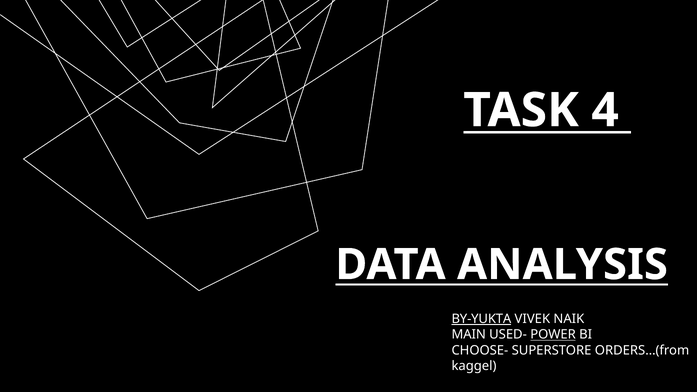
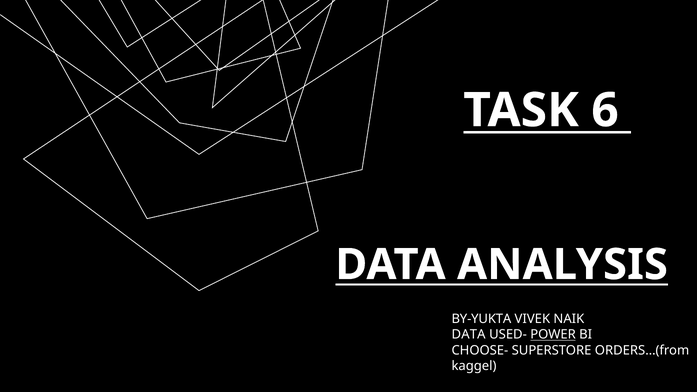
4: 4 -> 6
BY-YUKTA underline: present -> none
MAIN at (469, 335): MAIN -> DATA
